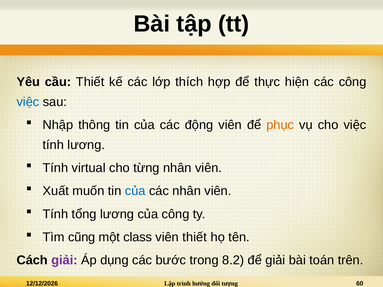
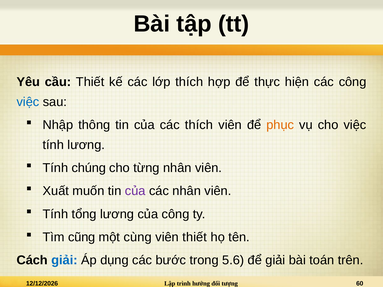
các động: động -> thích
virtual: virtual -> chúng
của at (135, 191) colour: blue -> purple
class: class -> cùng
giải at (64, 260) colour: purple -> blue
8.2: 8.2 -> 5.6
